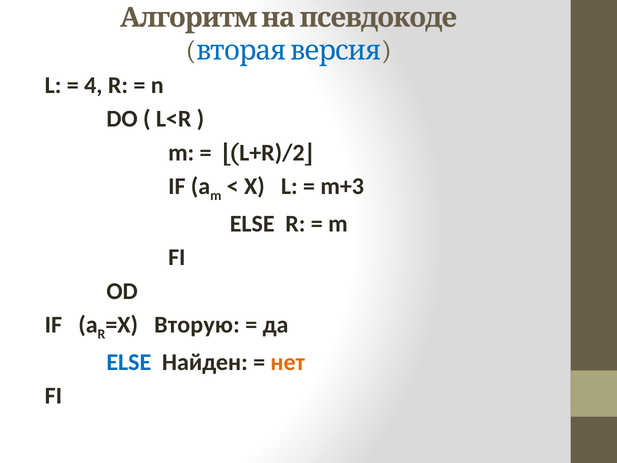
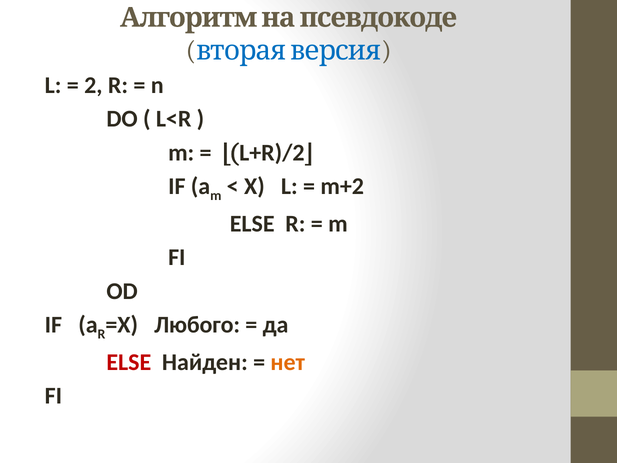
4: 4 -> 2
m+3: m+3 -> m+2
Вторую: Вторую -> Любого
ELSE at (129, 362) colour: blue -> red
